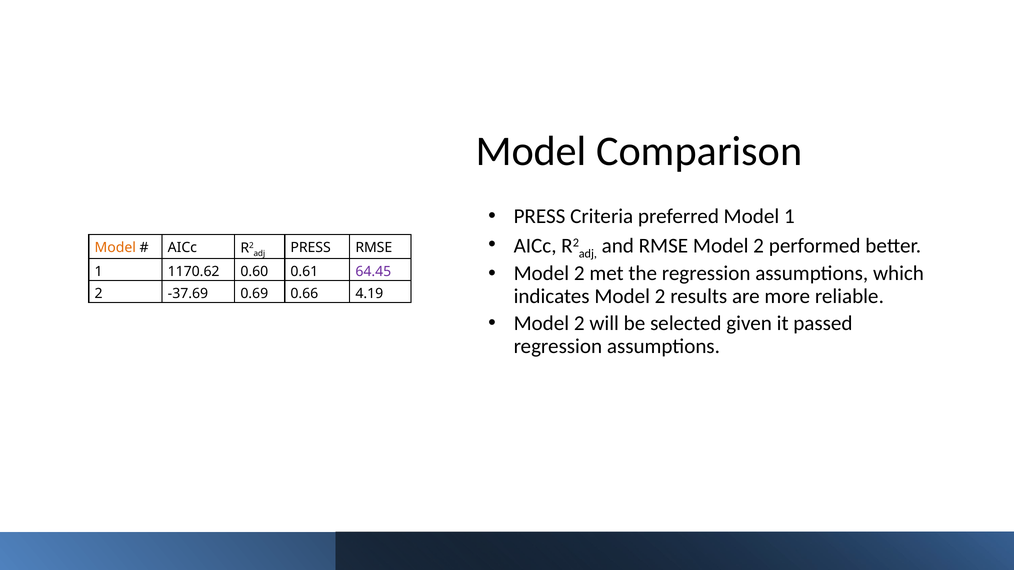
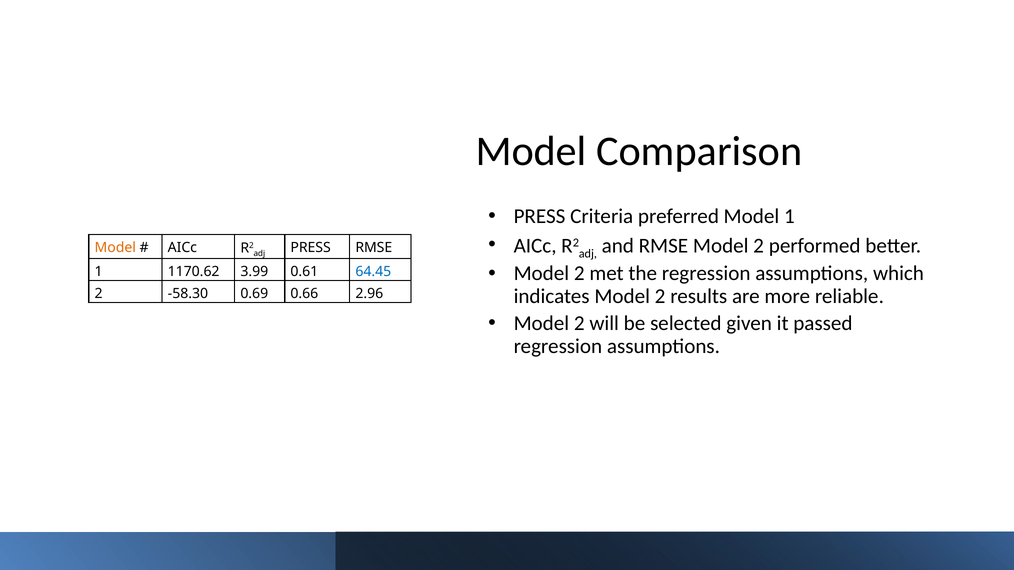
0.60: 0.60 -> 3.99
64.45 colour: purple -> blue
-37.69: -37.69 -> -58.30
4.19: 4.19 -> 2.96
